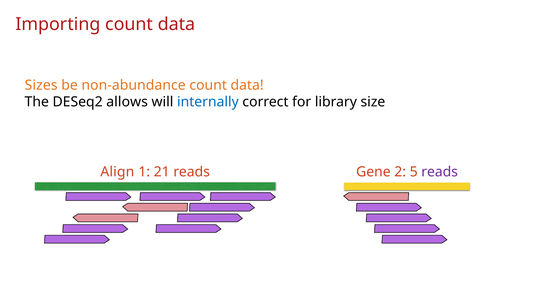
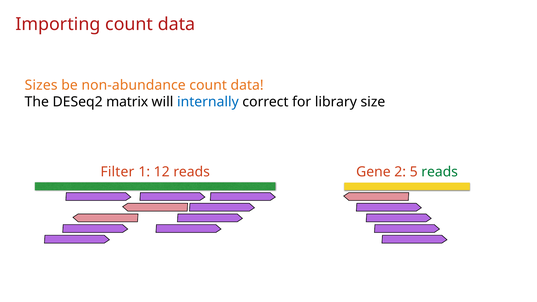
allows: allows -> matrix
Align: Align -> Filter
21: 21 -> 12
reads at (440, 172) colour: purple -> green
